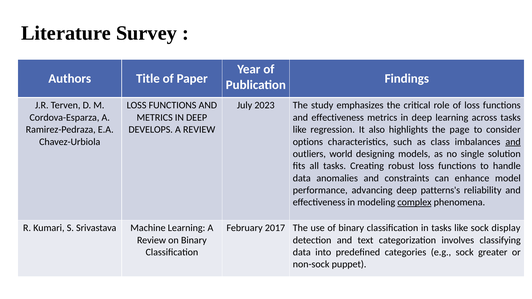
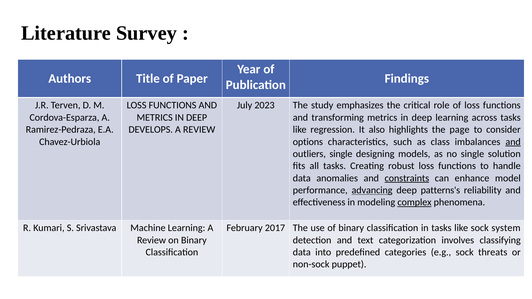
effectiveness at (338, 118): effectiveness -> transforming
outliers world: world -> single
constraints underline: none -> present
advancing underline: none -> present
display: display -> system
greater: greater -> threats
